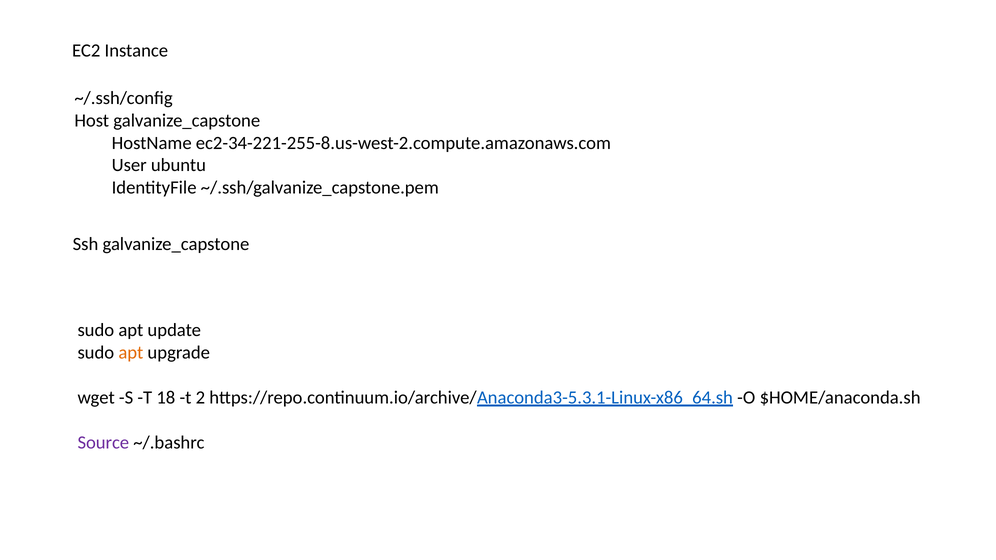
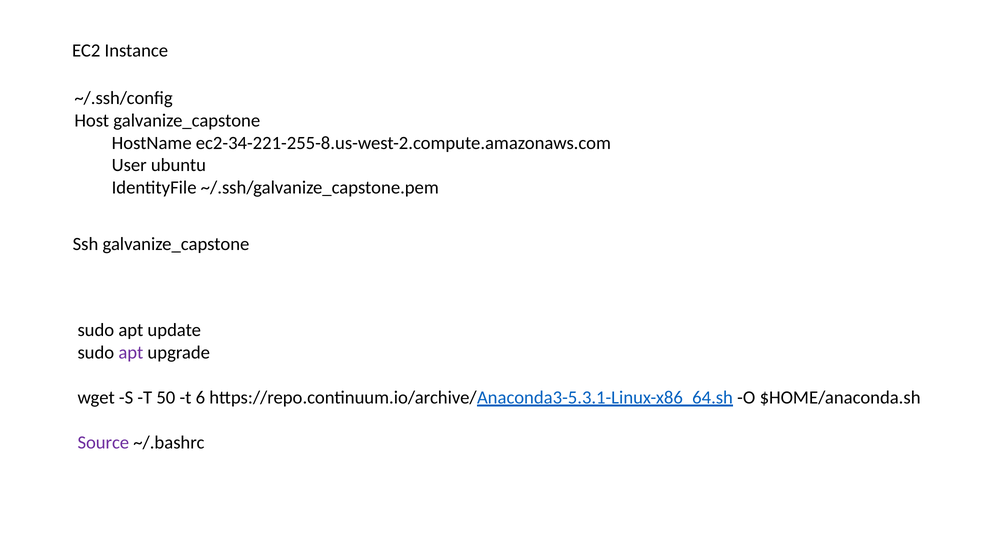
apt at (131, 353) colour: orange -> purple
18: 18 -> 50
2: 2 -> 6
